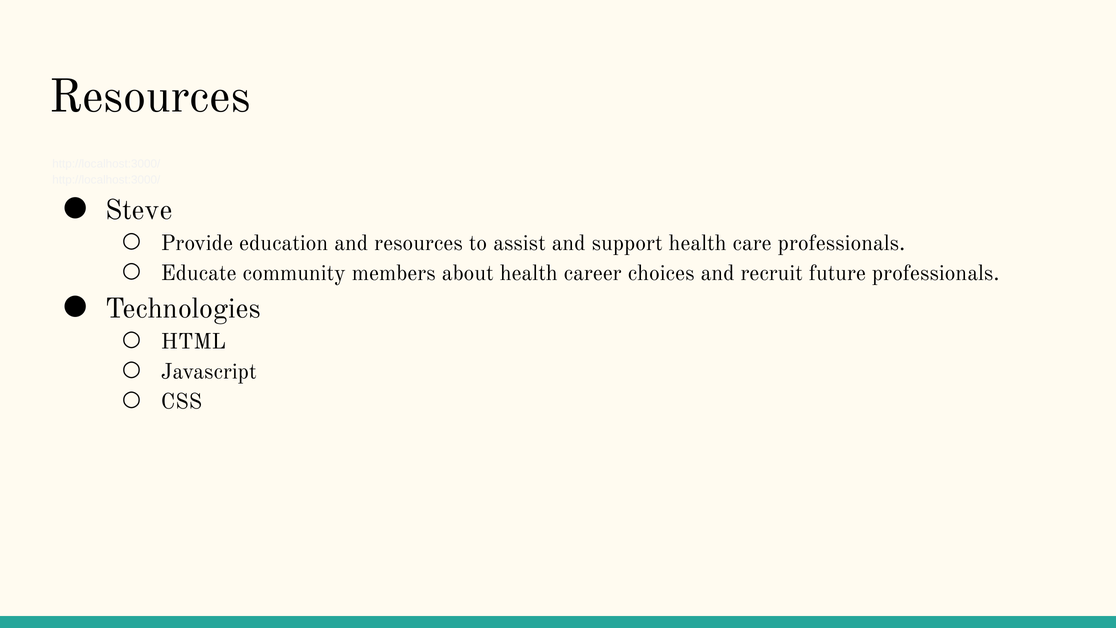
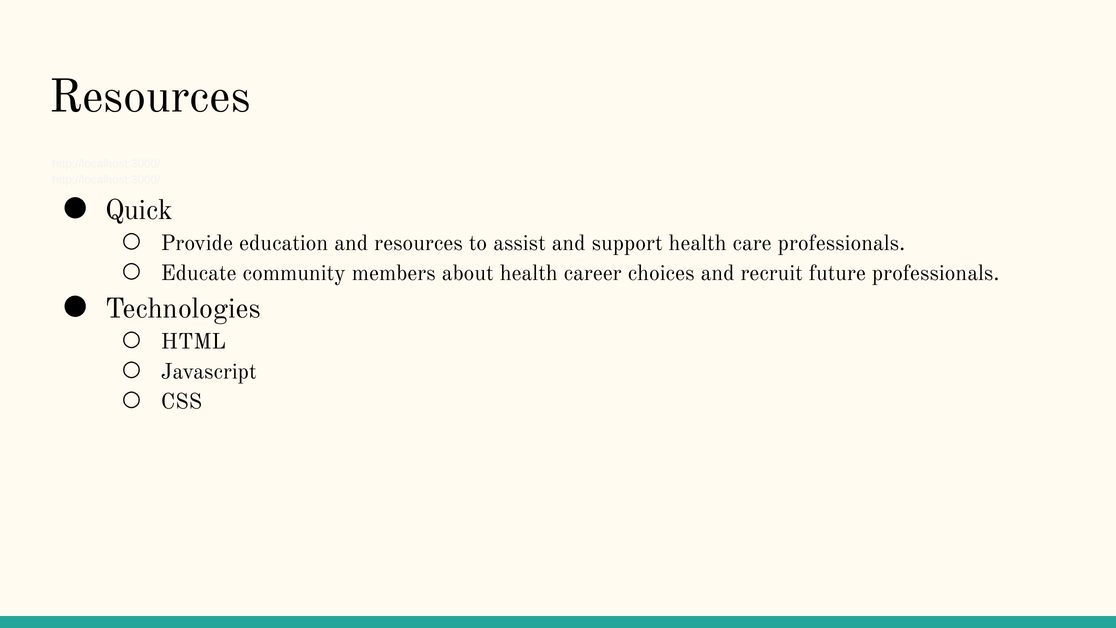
Steve: Steve -> Quick
